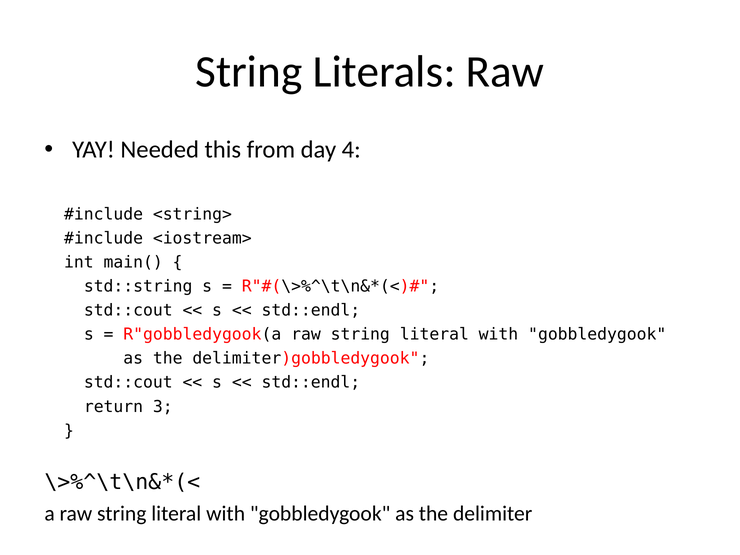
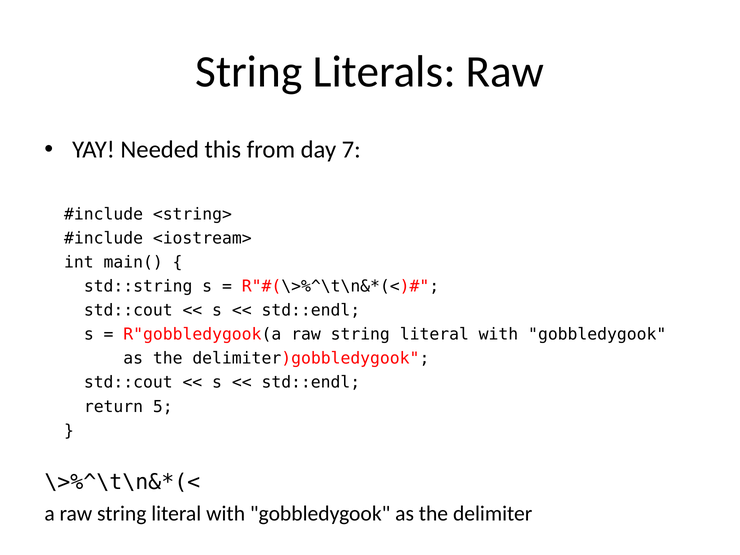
4: 4 -> 7
3: 3 -> 5
